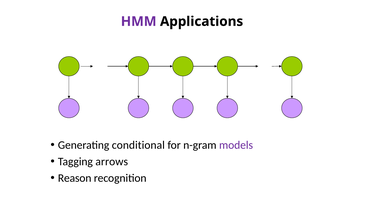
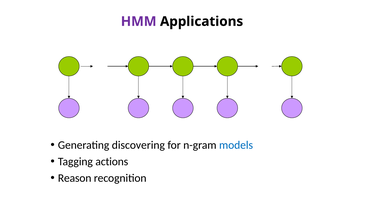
conditional: conditional -> discovering
models colour: purple -> blue
arrows: arrows -> actions
